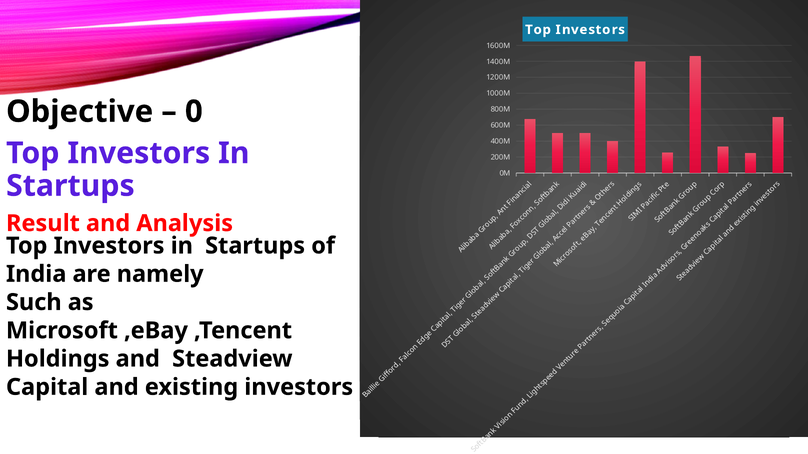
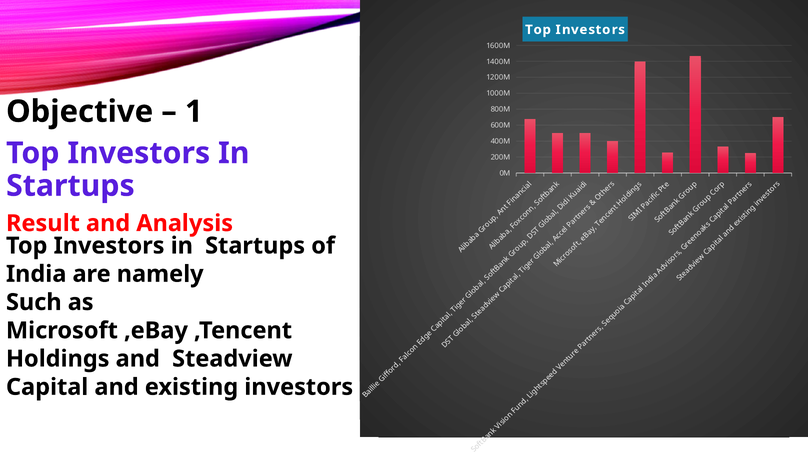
0: 0 -> 1
